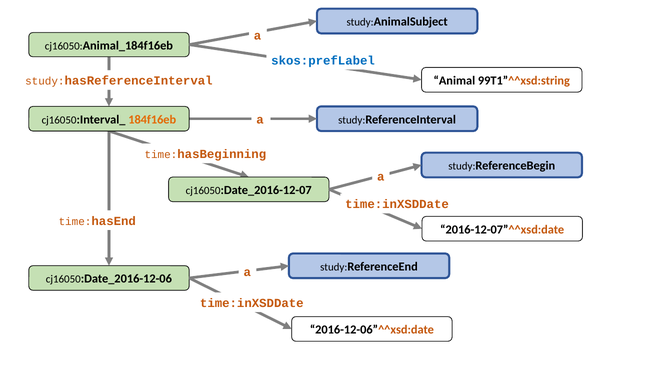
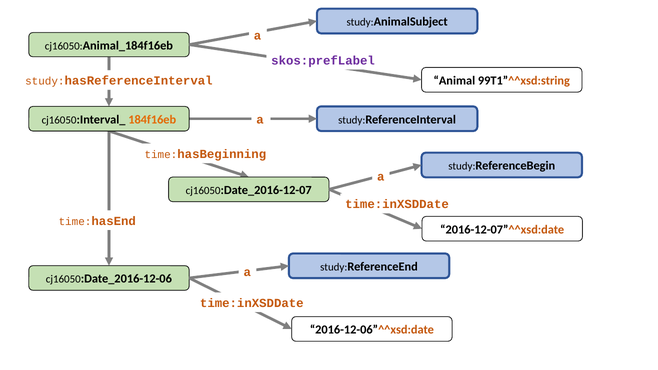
skos:prefLabel colour: blue -> purple
